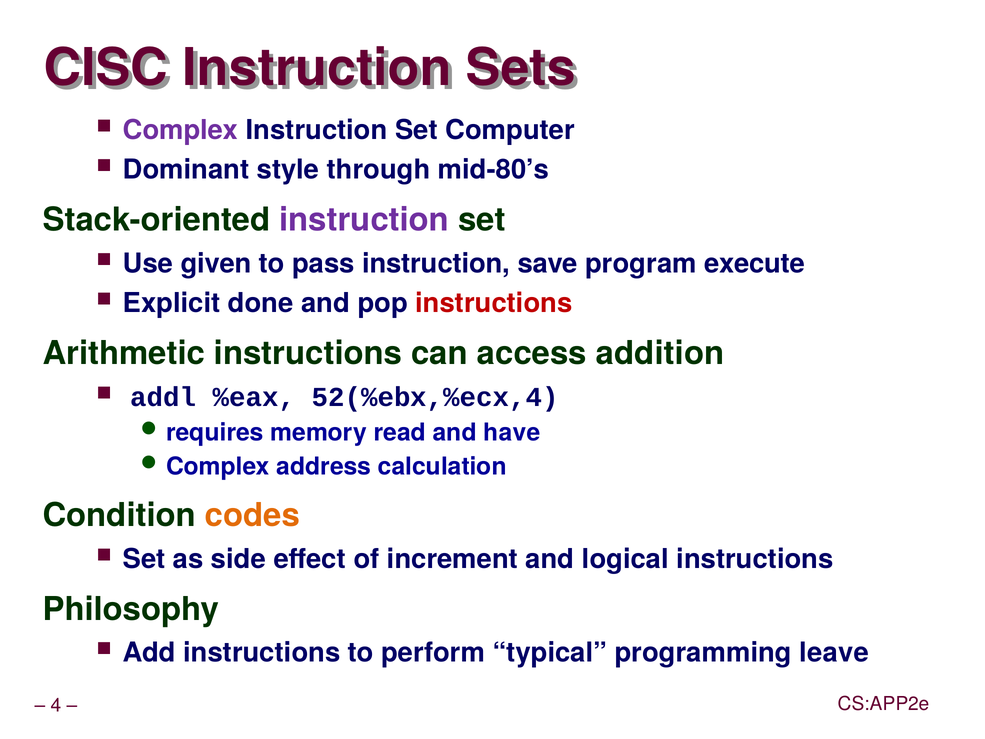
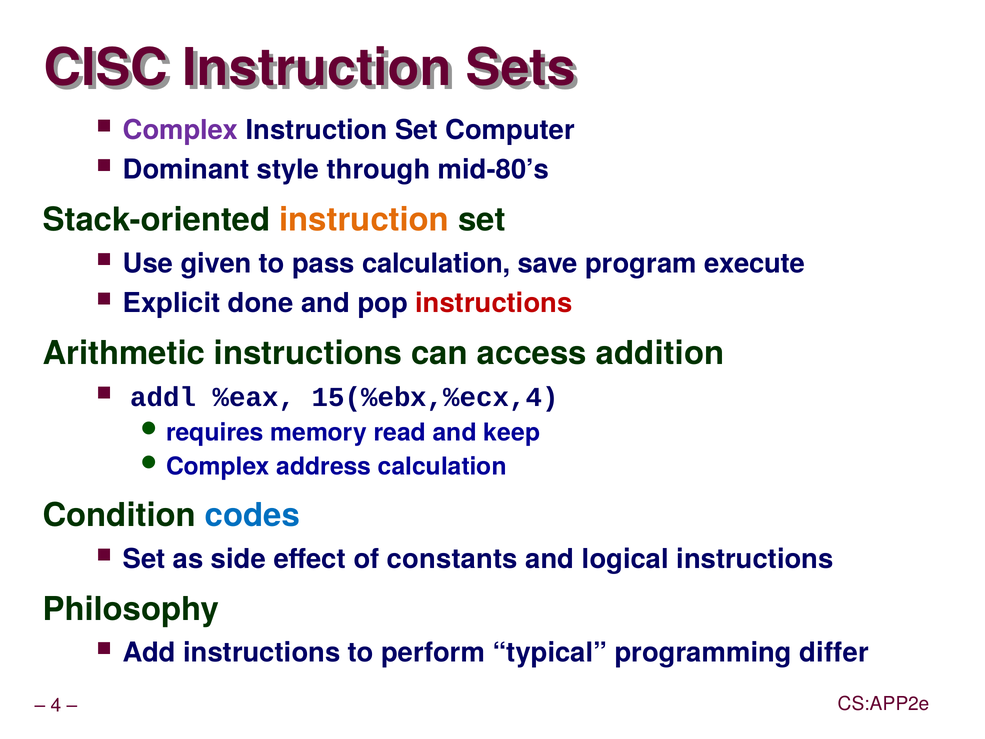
instruction at (364, 220) colour: purple -> orange
pass instruction: instruction -> calculation
52(%ebx,%ecx,4: 52(%ebx,%ecx,4 -> 15(%ebx,%ecx,4
have: have -> keep
codes colour: orange -> blue
increment: increment -> constants
leave: leave -> differ
